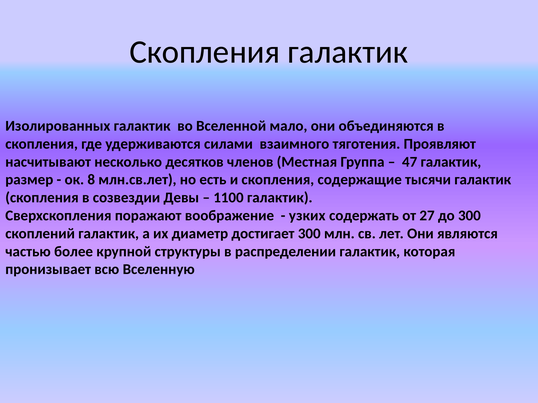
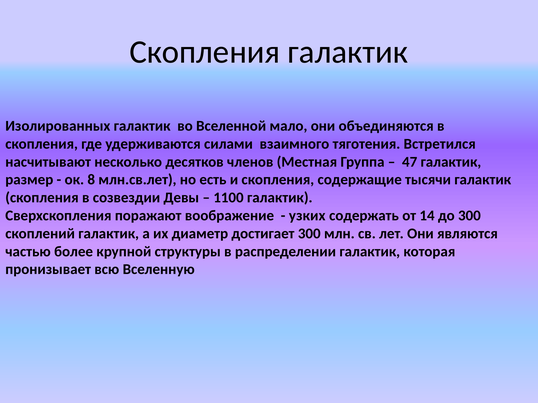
Проявляют: Проявляют -> Встретился
27: 27 -> 14
